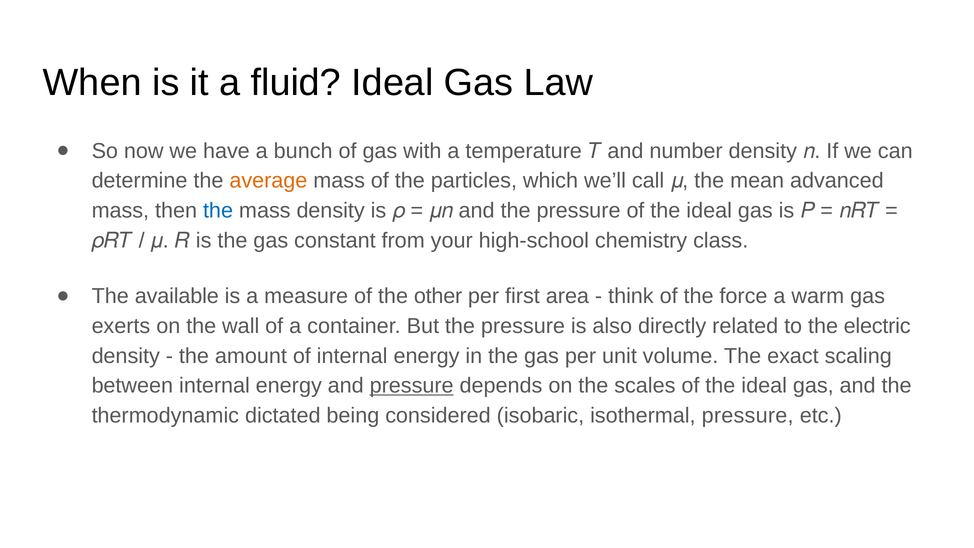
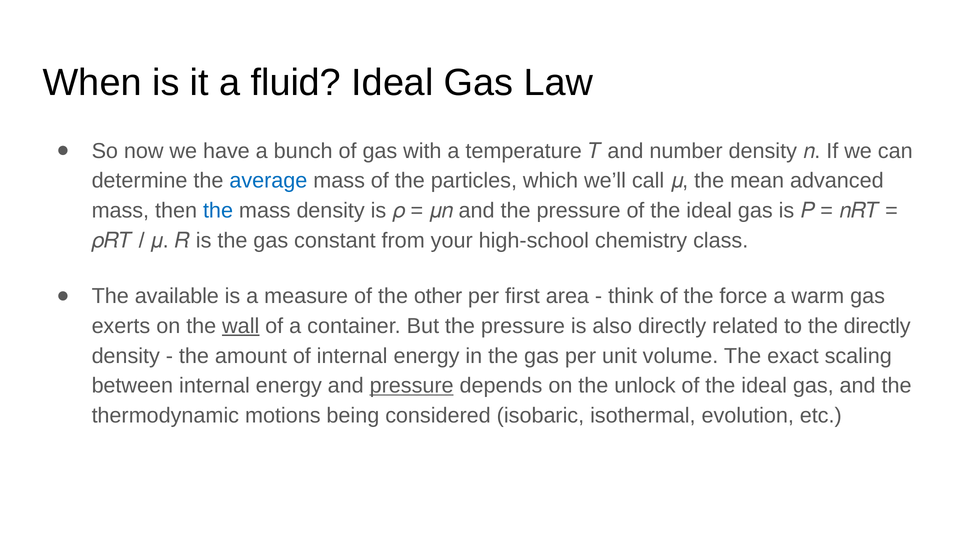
average colour: orange -> blue
wall underline: none -> present
the electric: electric -> directly
scales: scales -> unlock
dictated: dictated -> motions
isothermal pressure: pressure -> evolution
